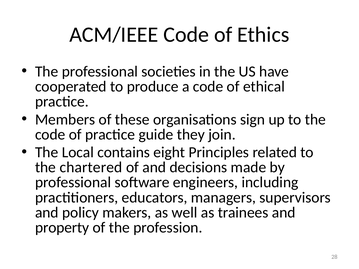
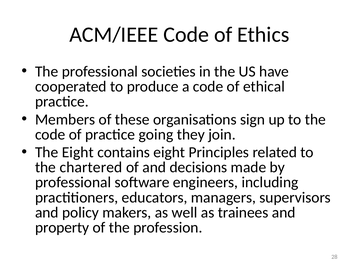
guide: guide -> going
The Local: Local -> Eight
